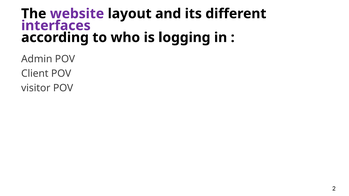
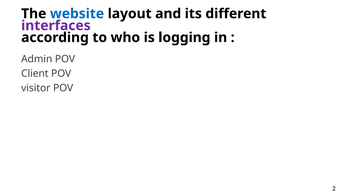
website colour: purple -> blue
